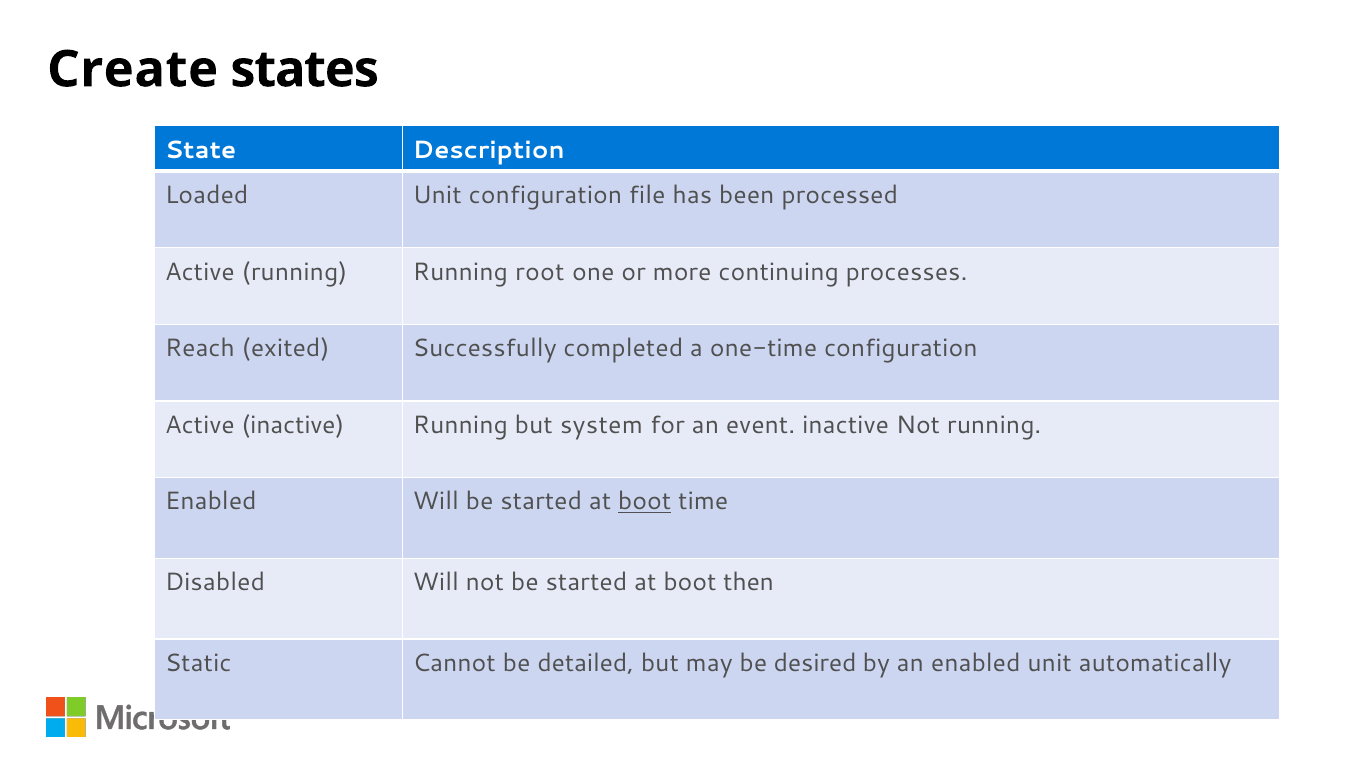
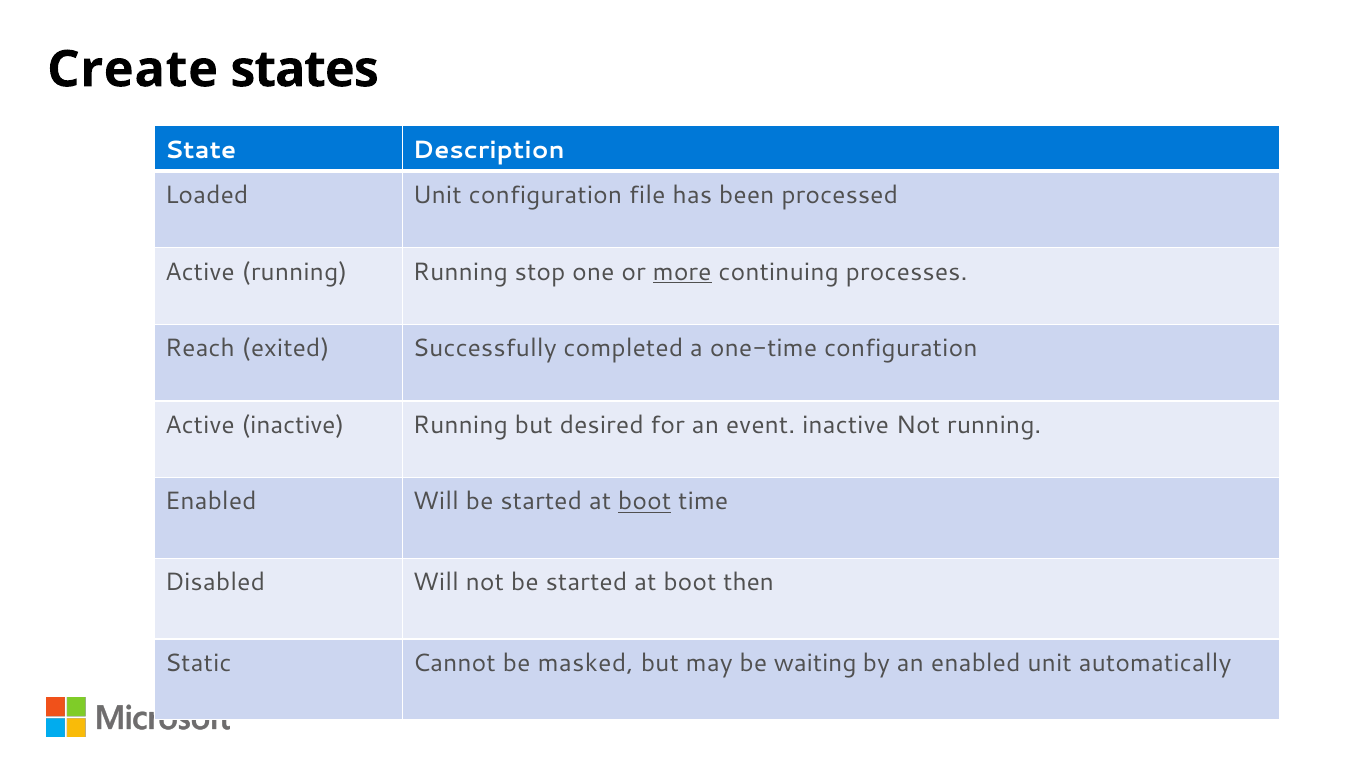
root: root -> stop
more underline: none -> present
system: system -> desired
detailed: detailed -> masked
desired: desired -> waiting
